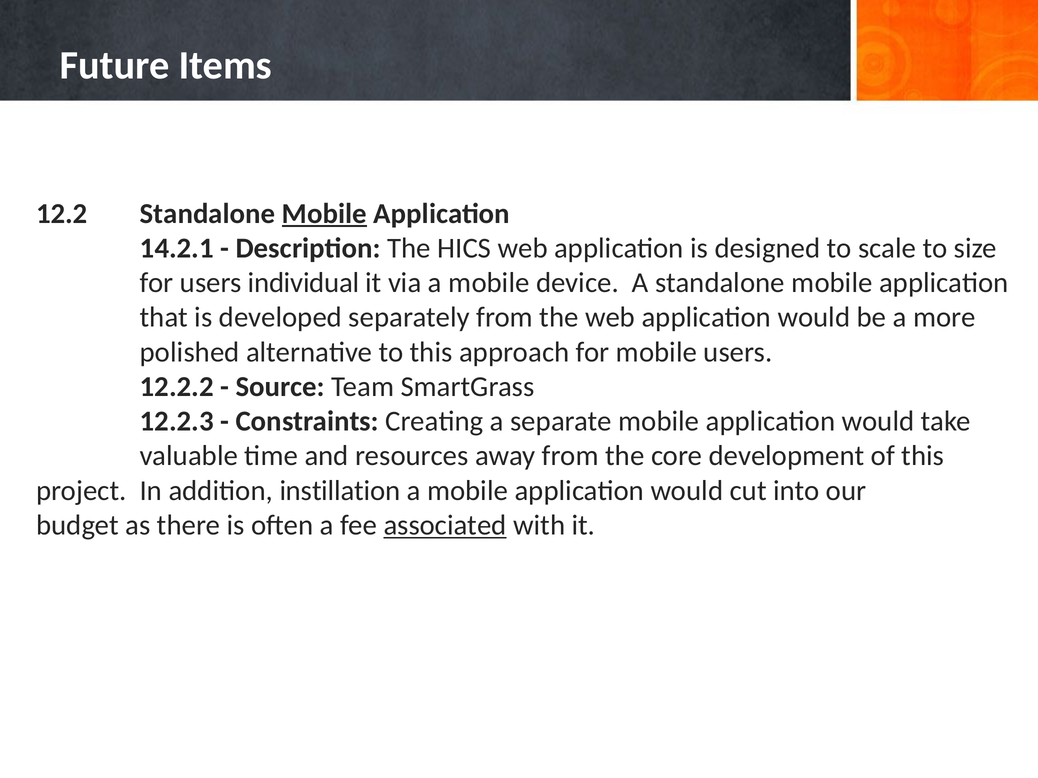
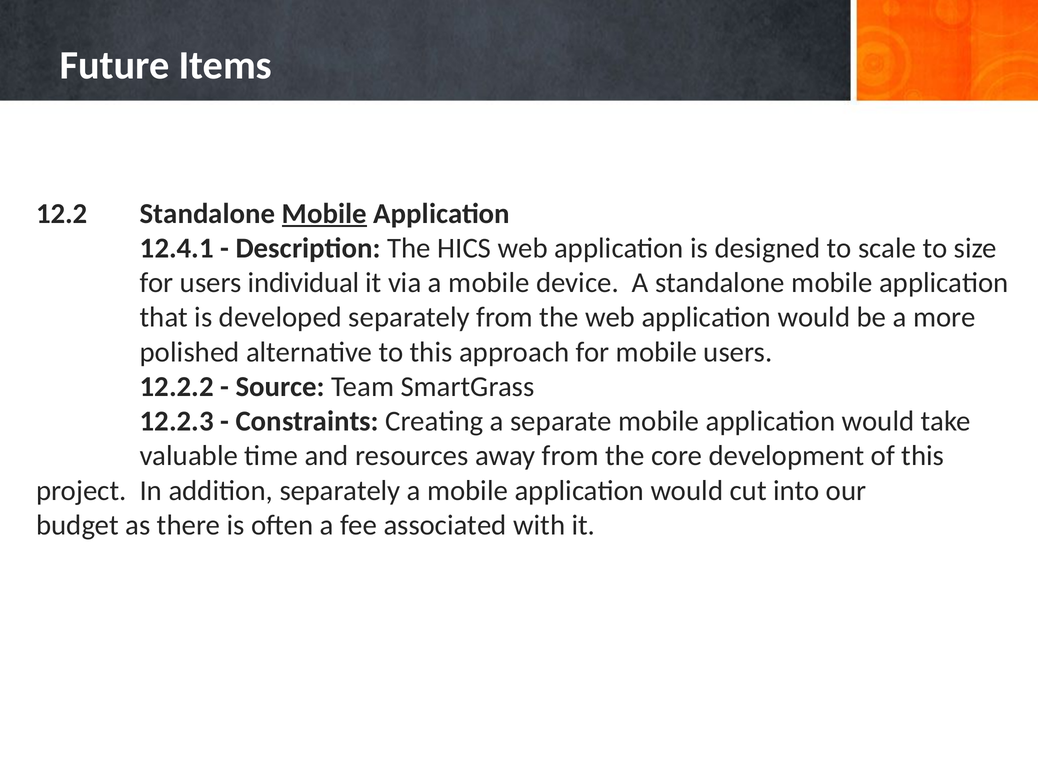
14.2.1: 14.2.1 -> 12.4.1
addition instillation: instillation -> separately
associated underline: present -> none
